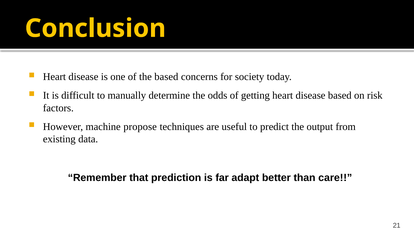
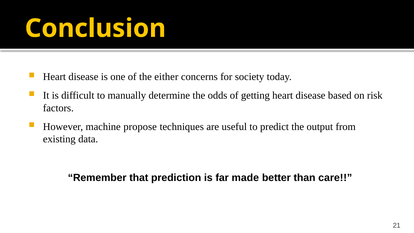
the based: based -> either
adapt: adapt -> made
